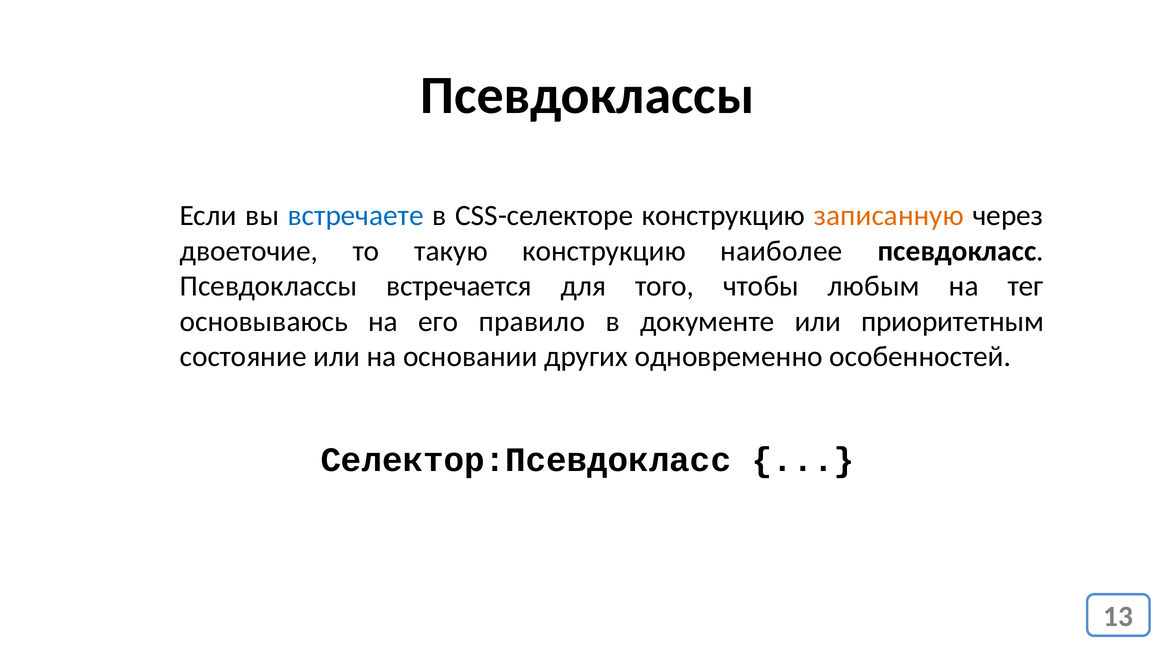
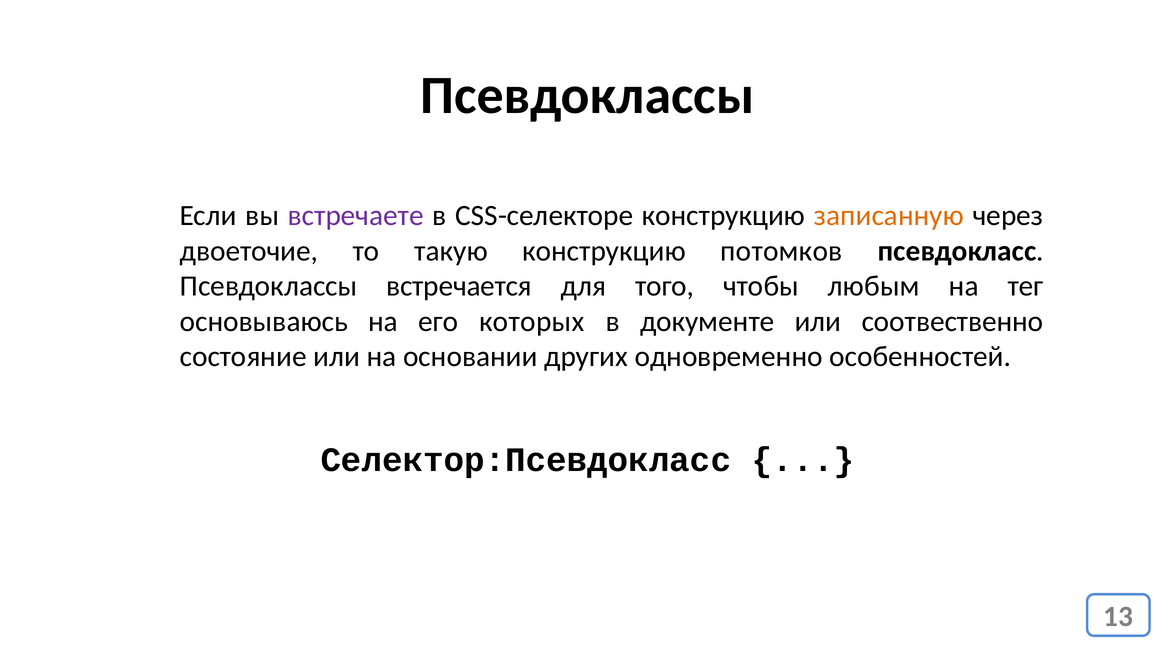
встречаете colour: blue -> purple
наиболее: наиболее -> потомков
правило: правило -> которых
приоритетным: приоритетным -> соотвественно
